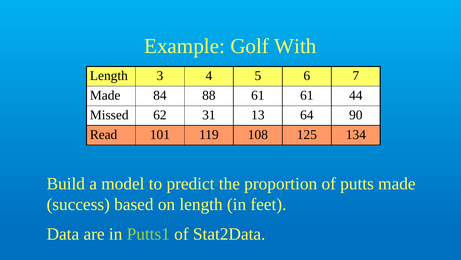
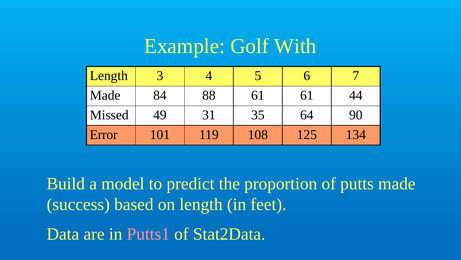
62: 62 -> 49
13: 13 -> 35
Read: Read -> Error
Putts1 colour: light green -> pink
